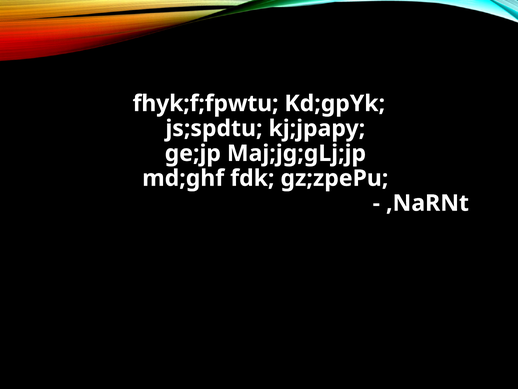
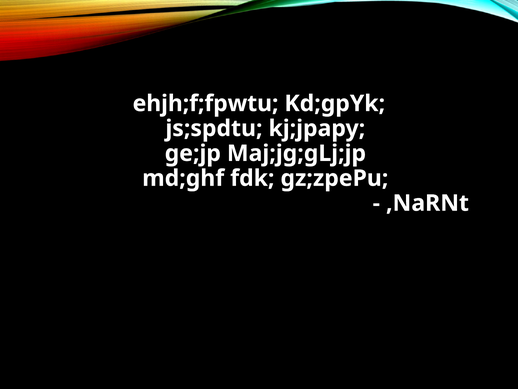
fhyk;f;fpwtu: fhyk;f;fpwtu -> ehjh;f;fpwtu
